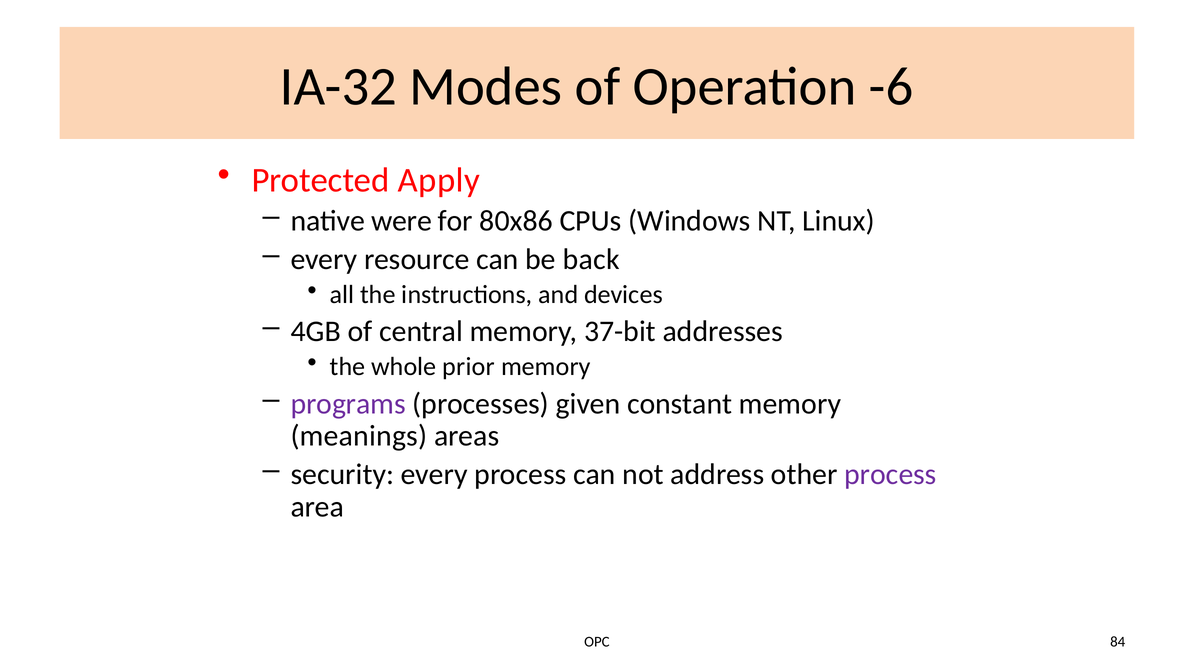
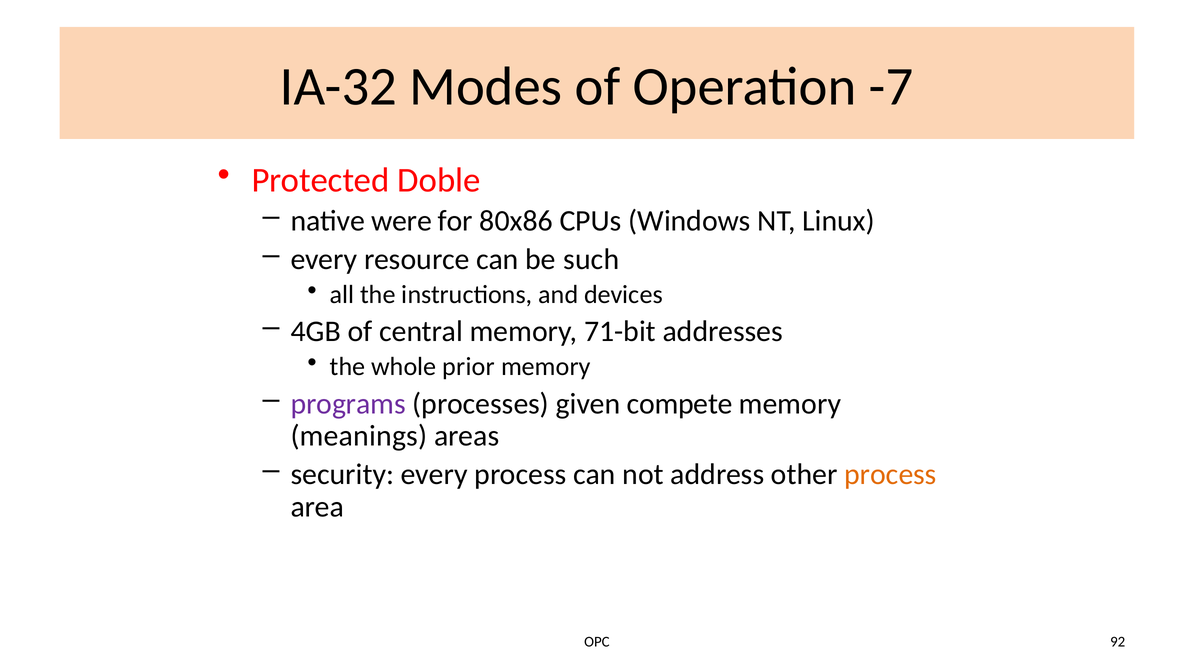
-6: -6 -> -7
Apply: Apply -> Doble
back: back -> such
37-bit: 37-bit -> 71-bit
constant: constant -> compete
process at (890, 474) colour: purple -> orange
84: 84 -> 92
